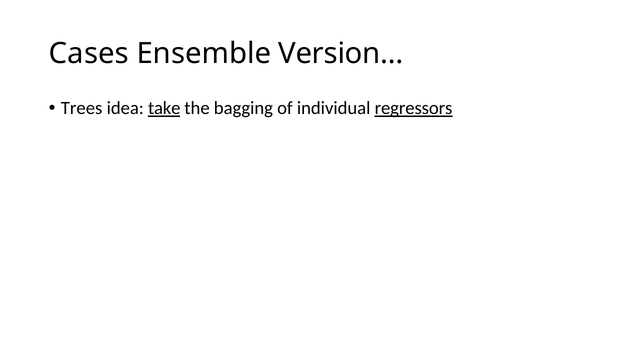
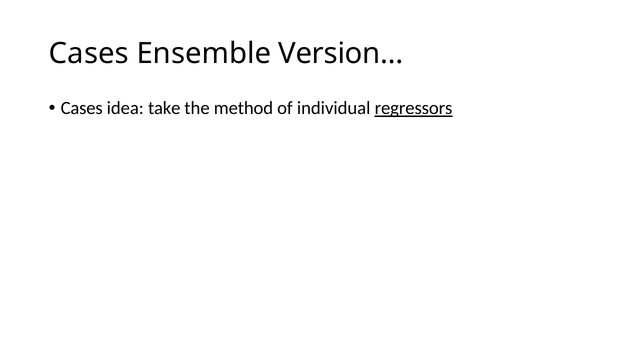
Trees at (82, 108): Trees -> Cases
take underline: present -> none
bagging: bagging -> method
